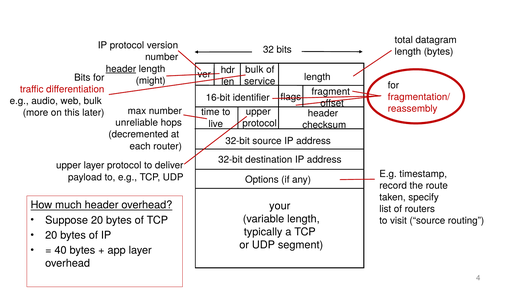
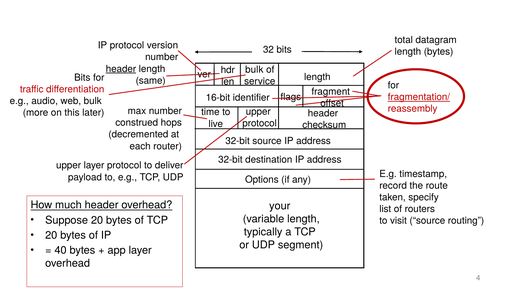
might: might -> same
fragmentation/ underline: none -> present
unreliable: unreliable -> construed
